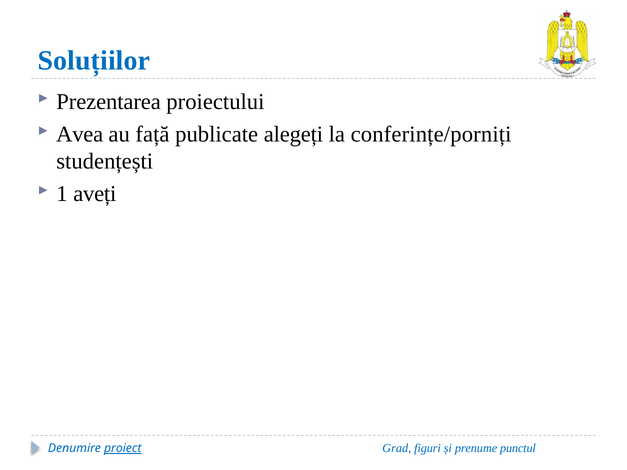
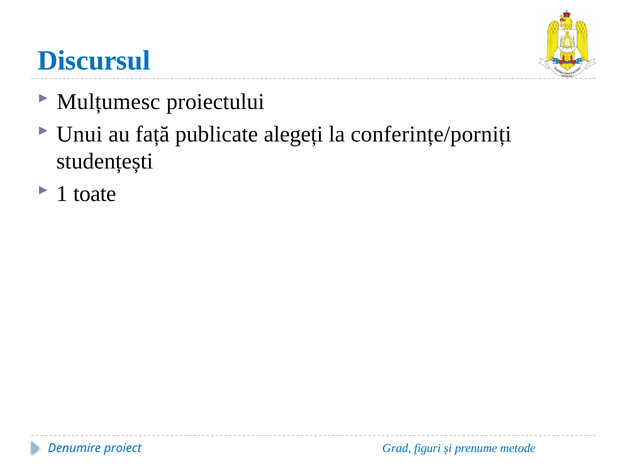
Soluțiilor: Soluțiilor -> Discursul
Prezentarea: Prezentarea -> Mulțumesc
Avea: Avea -> Unui
aveți: aveți -> toate
proiect underline: present -> none
punctul: punctul -> metode
